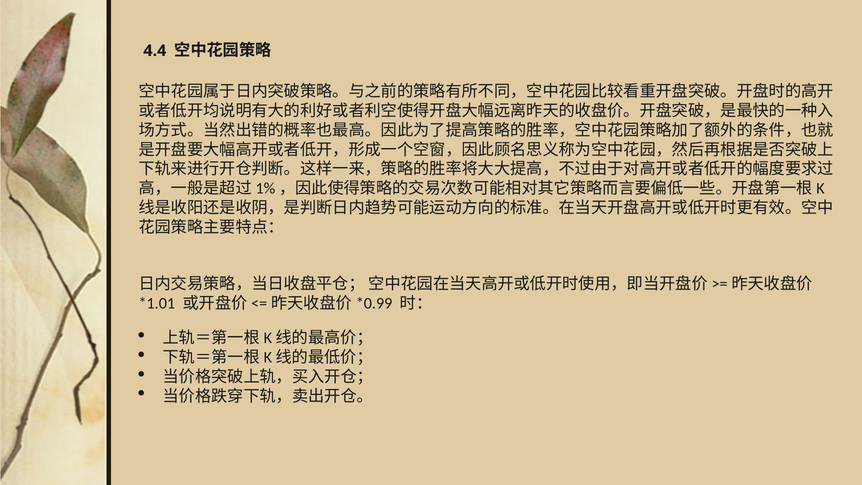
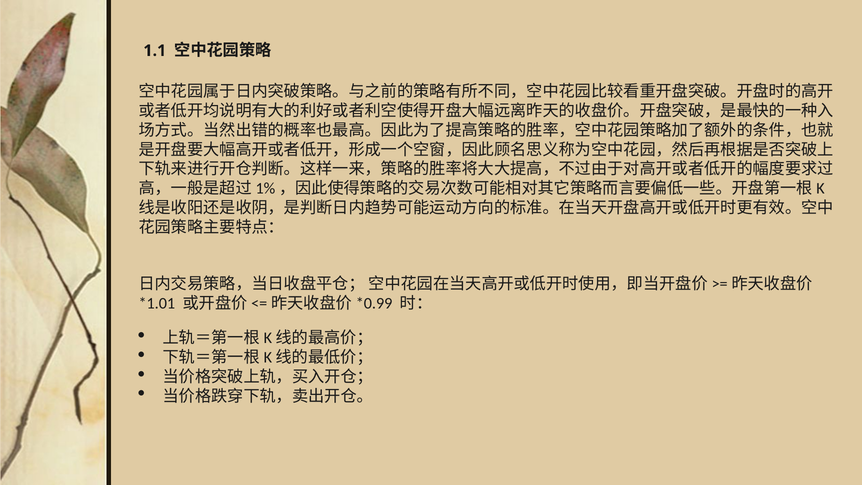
4.4: 4.4 -> 1.1
